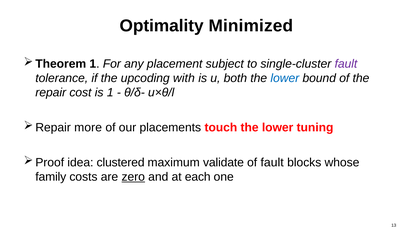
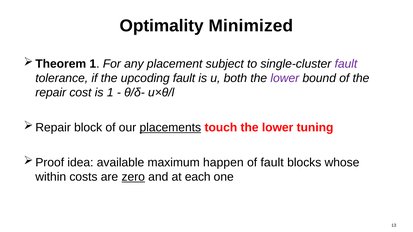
upcoding with: with -> fault
lower at (285, 78) colour: blue -> purple
more: more -> block
placements underline: none -> present
clustered: clustered -> available
validate: validate -> happen
family: family -> within
